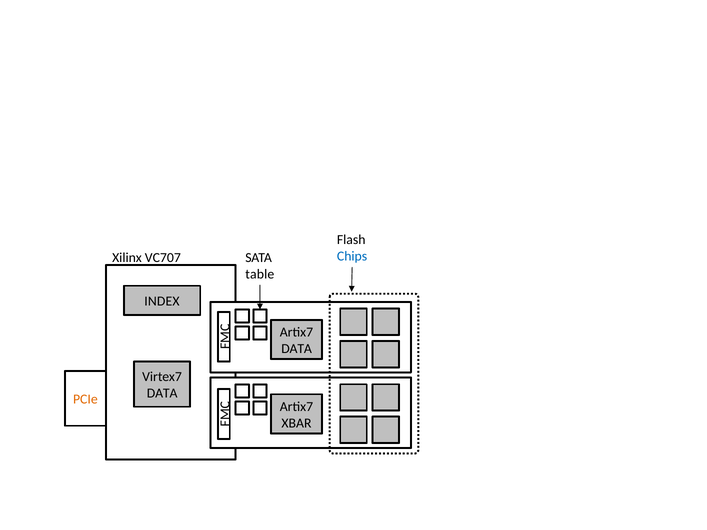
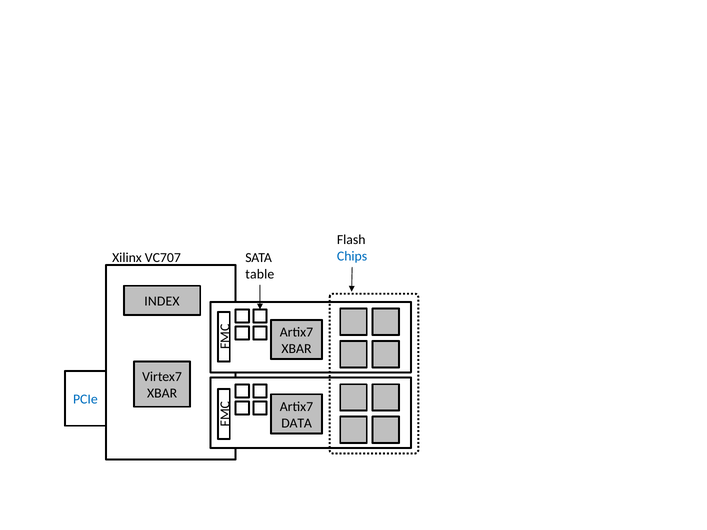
DATA at (297, 349): DATA -> XBAR
DATA at (162, 394): DATA -> XBAR
PCIe colour: orange -> blue
XBAR: XBAR -> DATA
